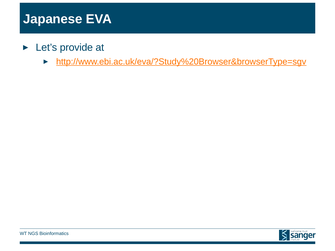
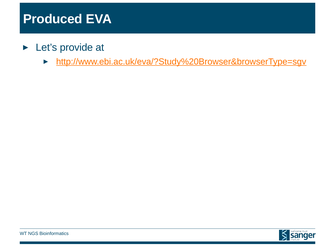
Japanese: Japanese -> Produced
